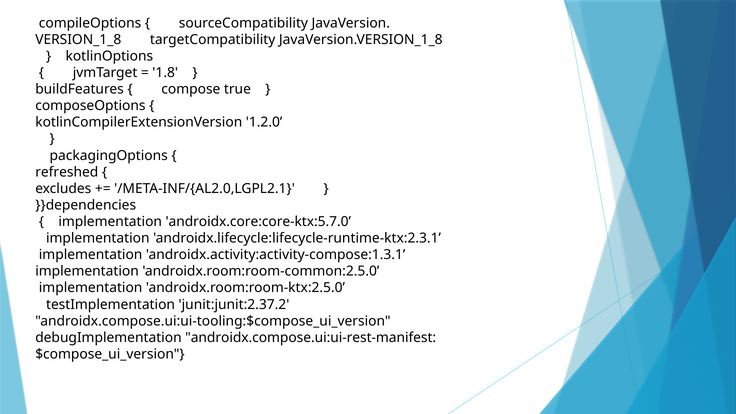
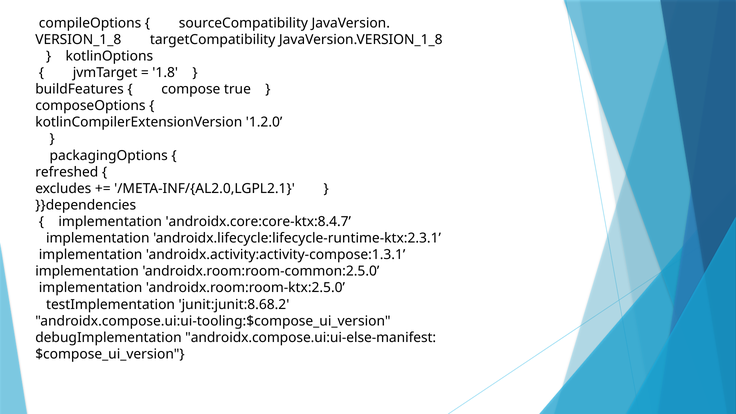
androidx.core:core-ktx:5.7.0: androidx.core:core-ktx:5.7.0 -> androidx.core:core-ktx:8.4.7
junit:junit:2.37.2: junit:junit:2.37.2 -> junit:junit:8.68.2
androidx.compose.ui:ui-rest-manifest: androidx.compose.ui:ui-rest-manifest -> androidx.compose.ui:ui-else-manifest
